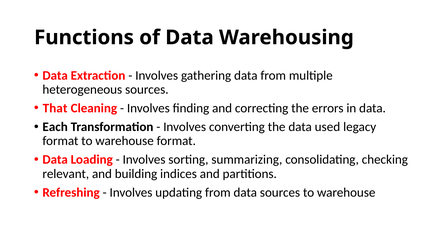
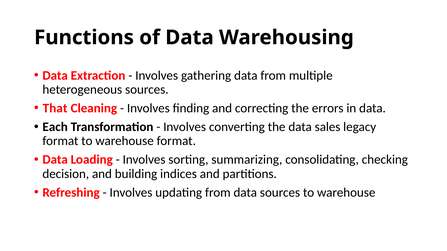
used: used -> sales
relevant: relevant -> decision
